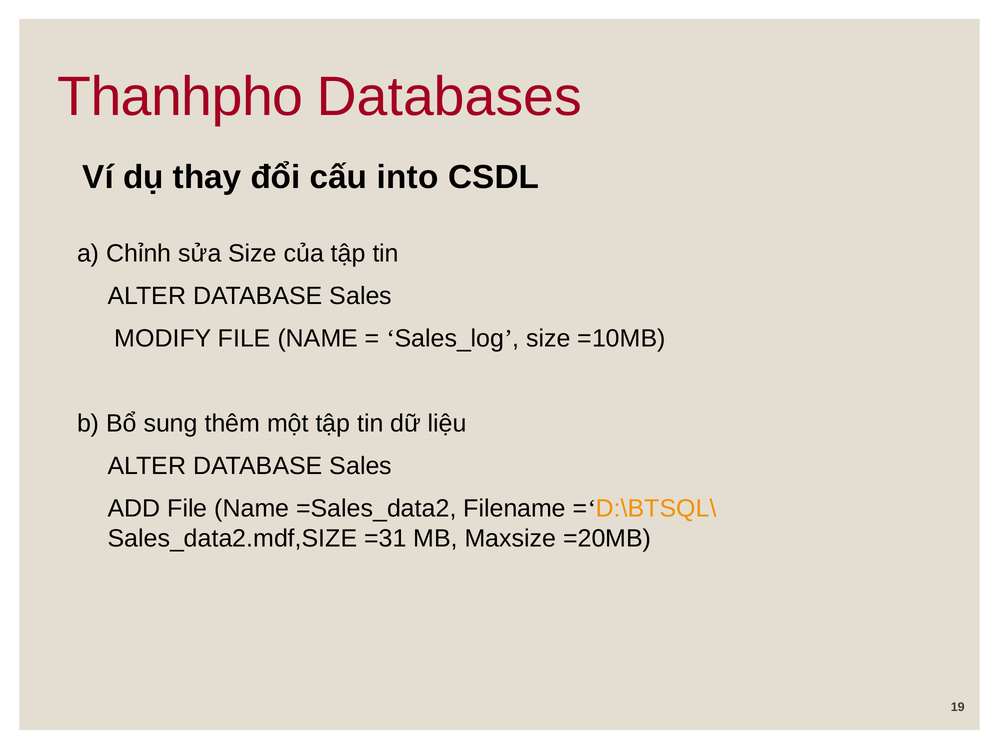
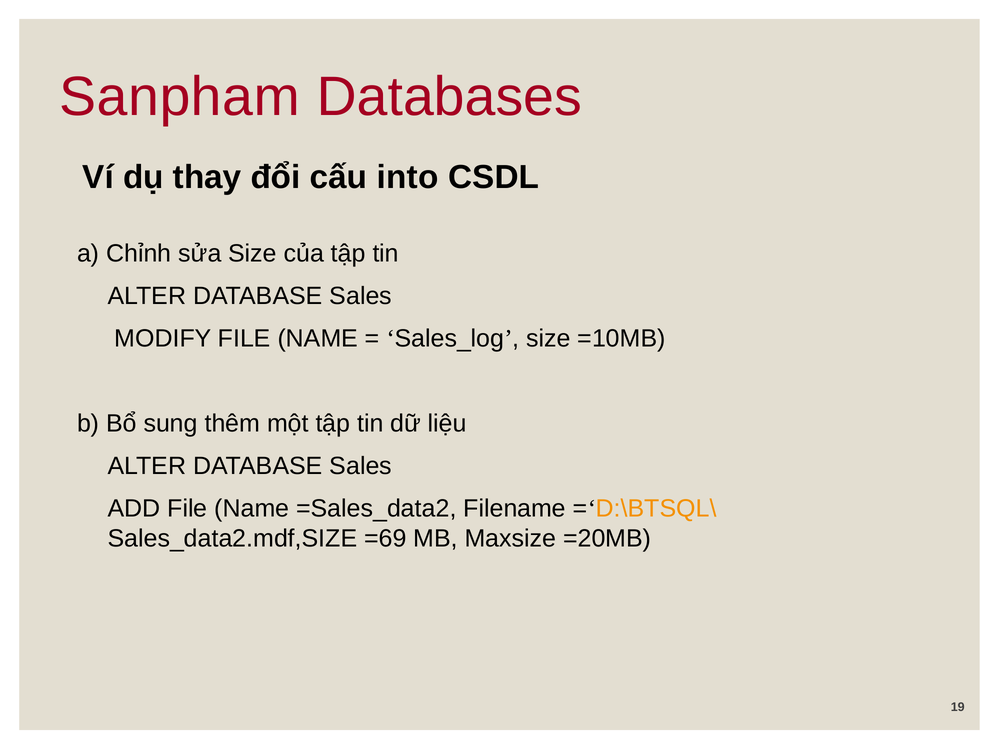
Thanhpho: Thanhpho -> Sanpham
=31: =31 -> =69
